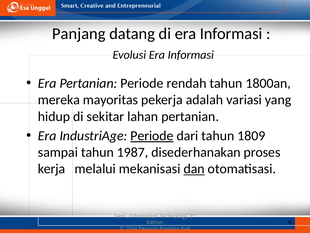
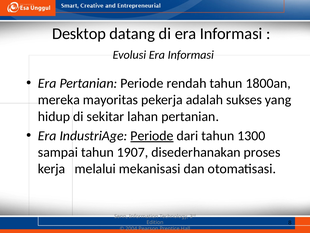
Panjang: Panjang -> Desktop
variasi: variasi -> sukses
1809: 1809 -> 1300
1987: 1987 -> 1907
dan underline: present -> none
